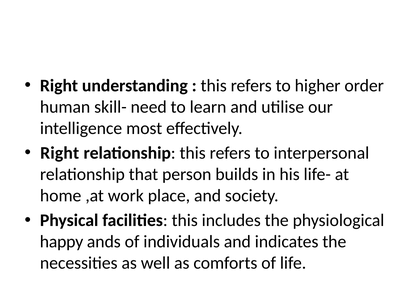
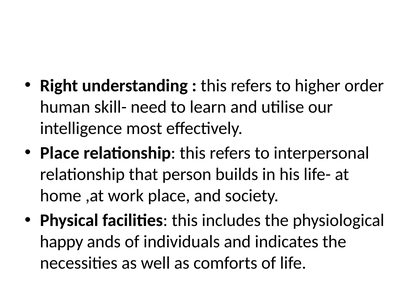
Right at (60, 153): Right -> Place
